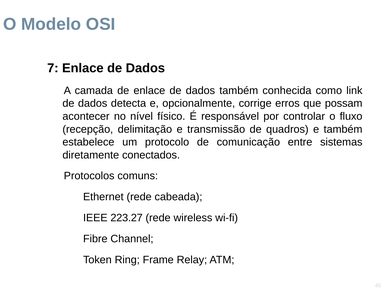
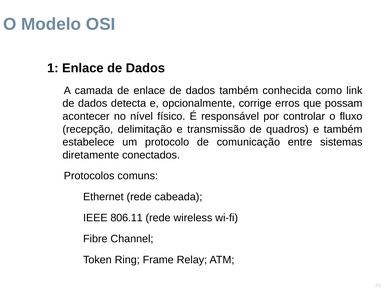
7: 7 -> 1
223.27: 223.27 -> 806.11
